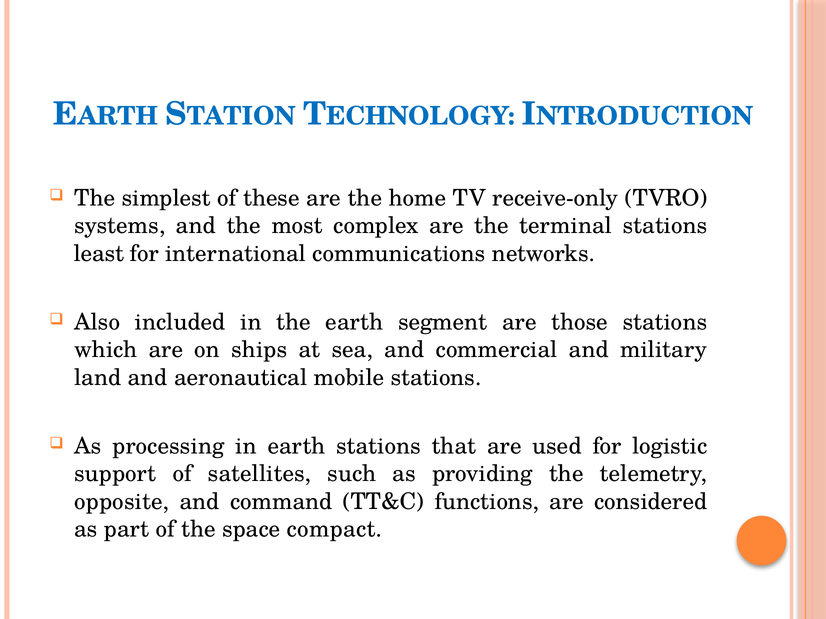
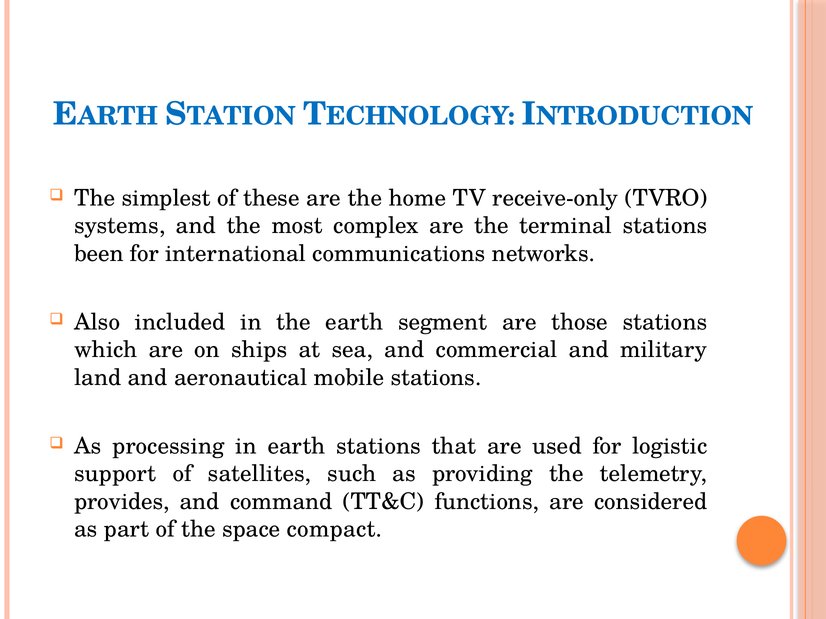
least: least -> been
opposite: opposite -> provides
